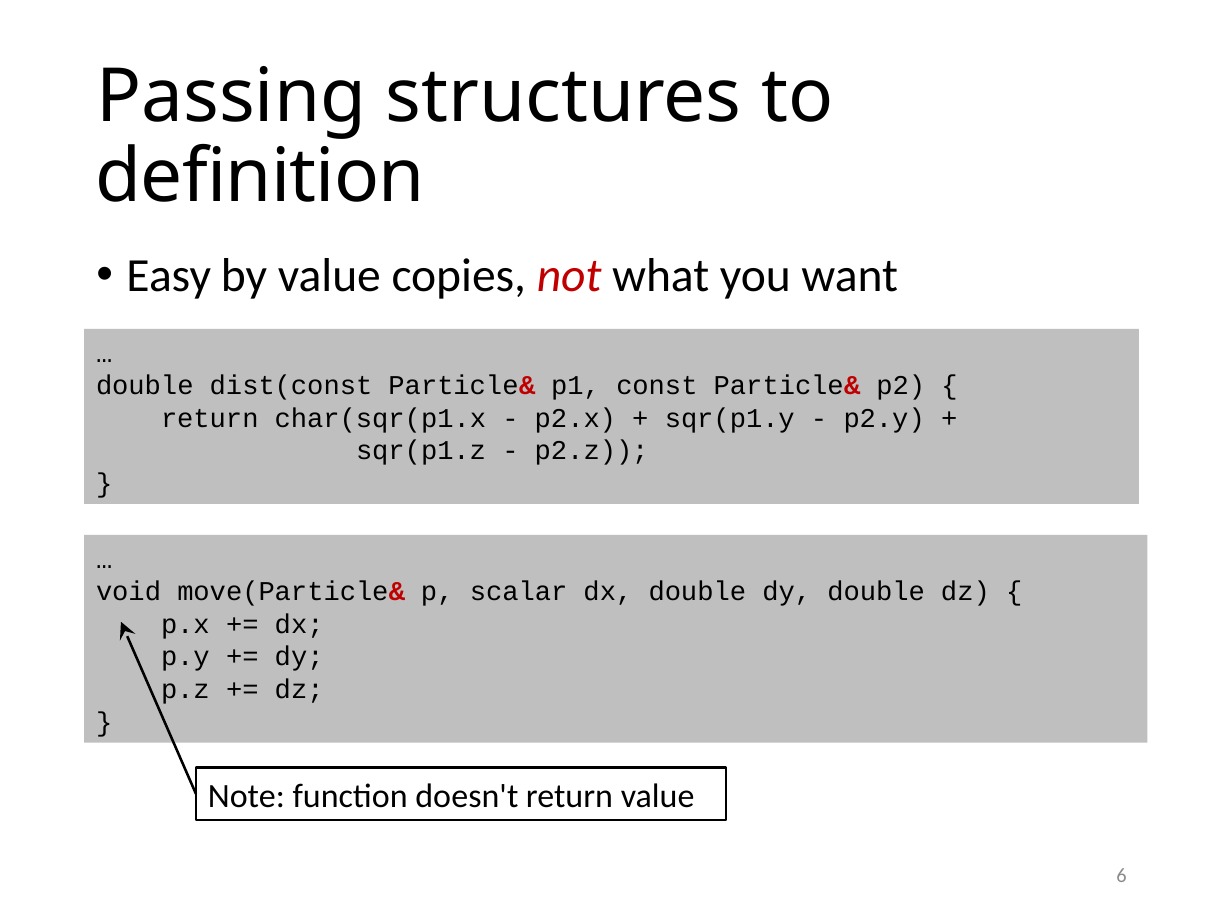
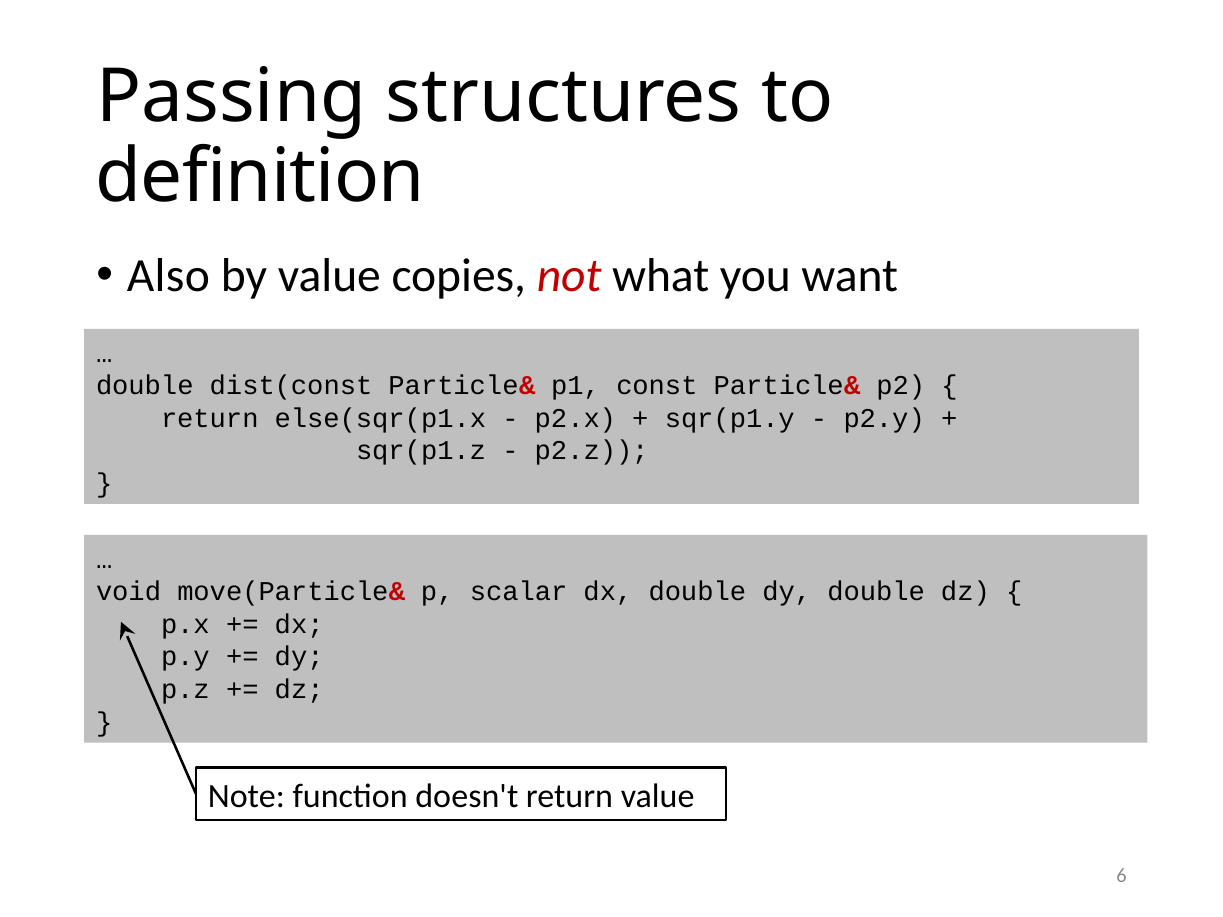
Easy: Easy -> Also
char(sqr(p1.x: char(sqr(p1.x -> else(sqr(p1.x
